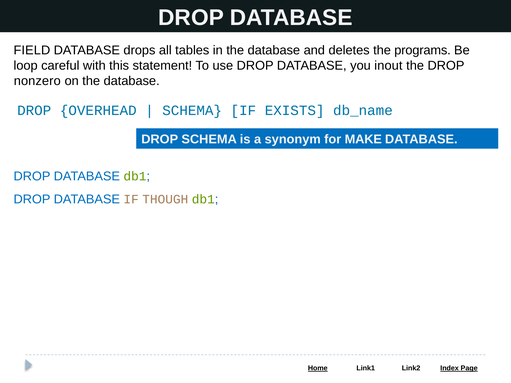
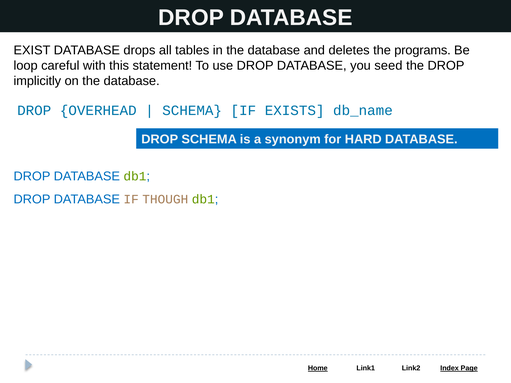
FIELD: FIELD -> EXIST
inout: inout -> seed
nonzero: nonzero -> implicitly
MAKE: MAKE -> HARD
